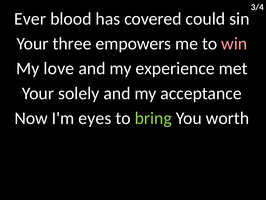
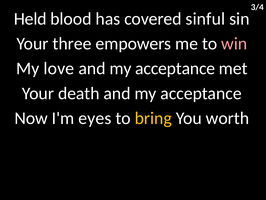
Ever: Ever -> Held
could: could -> sinful
experience at (175, 68): experience -> acceptance
solely: solely -> death
bring colour: light green -> yellow
